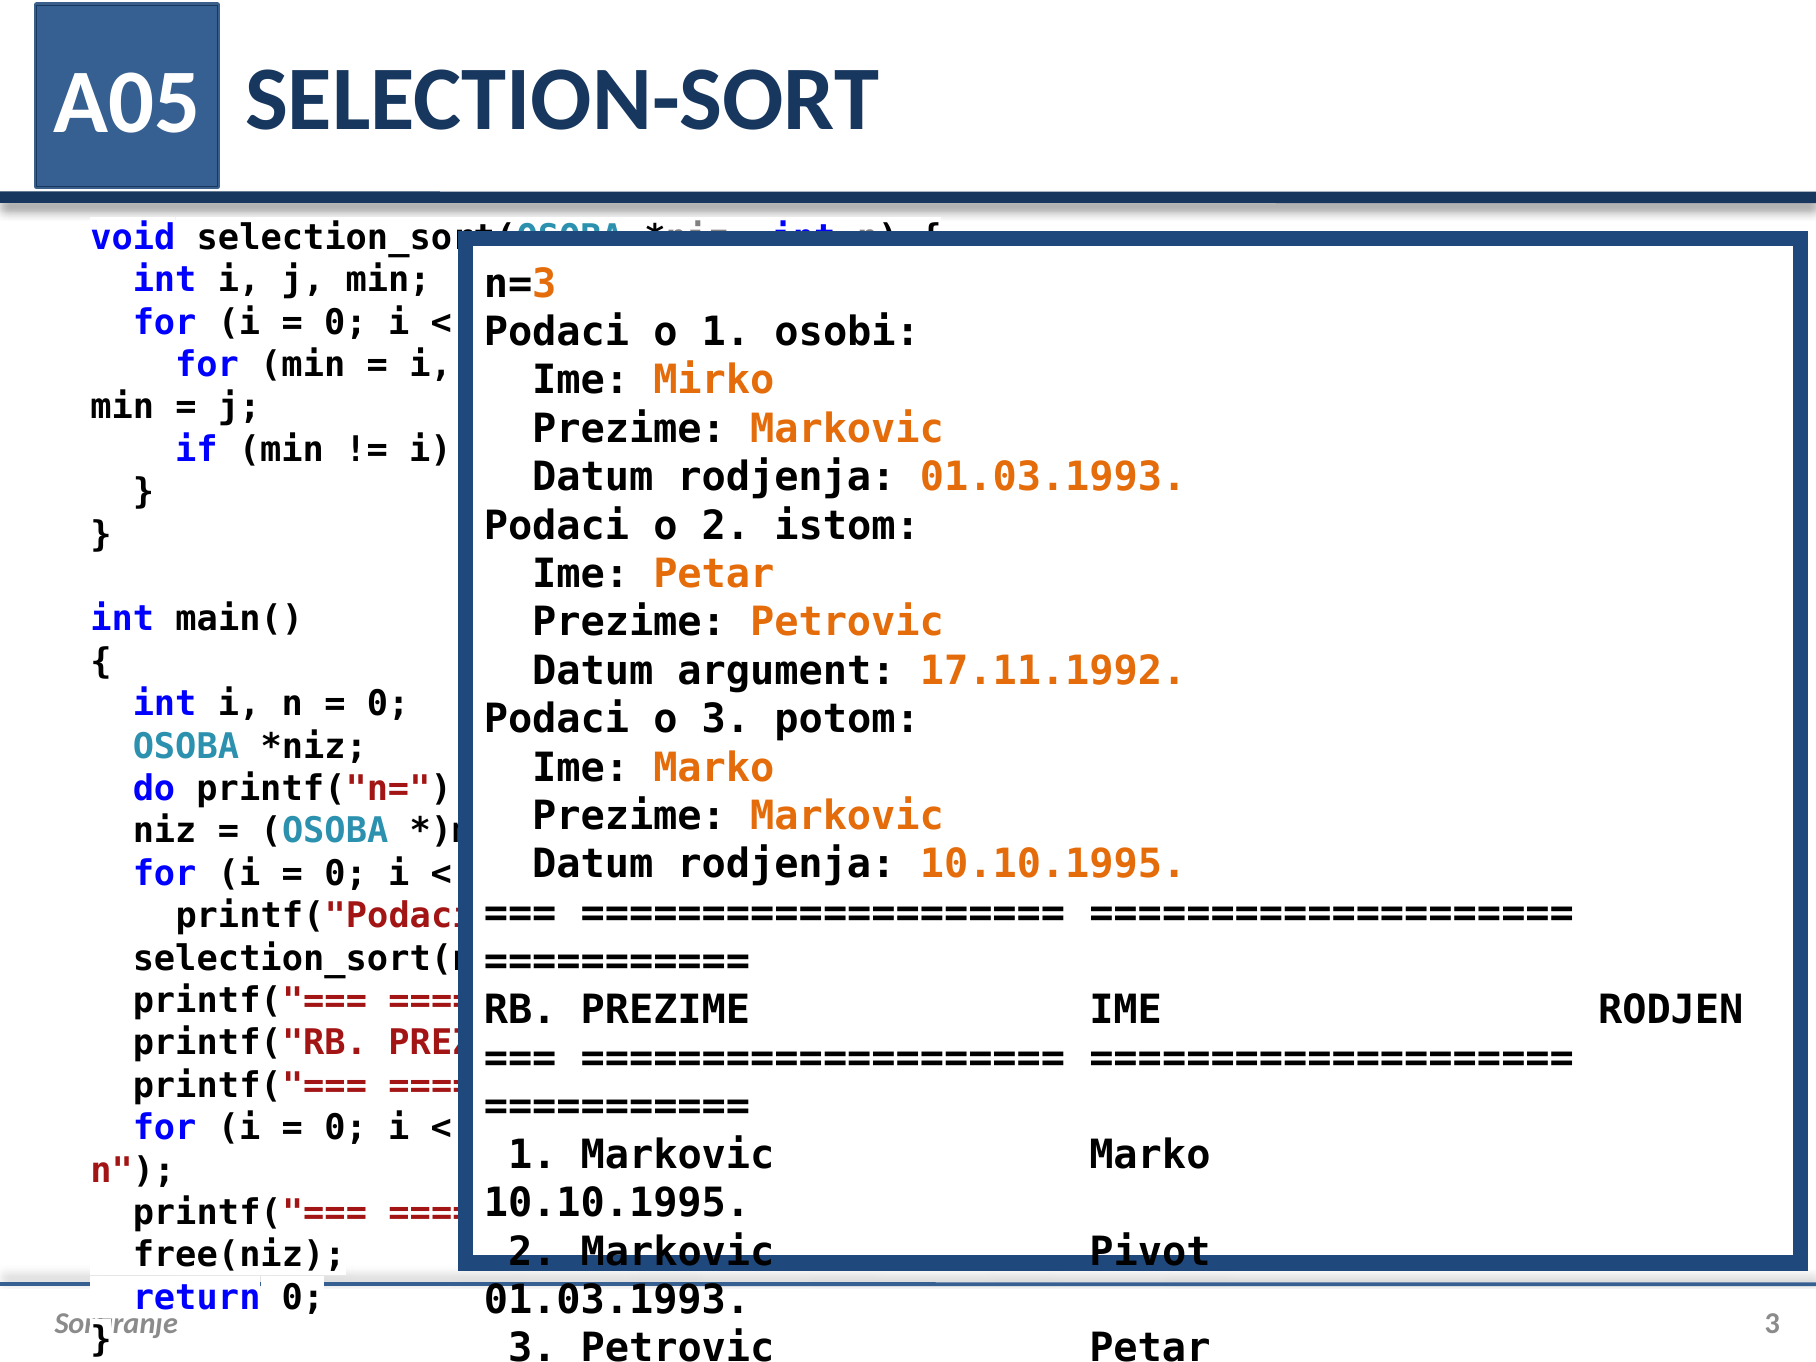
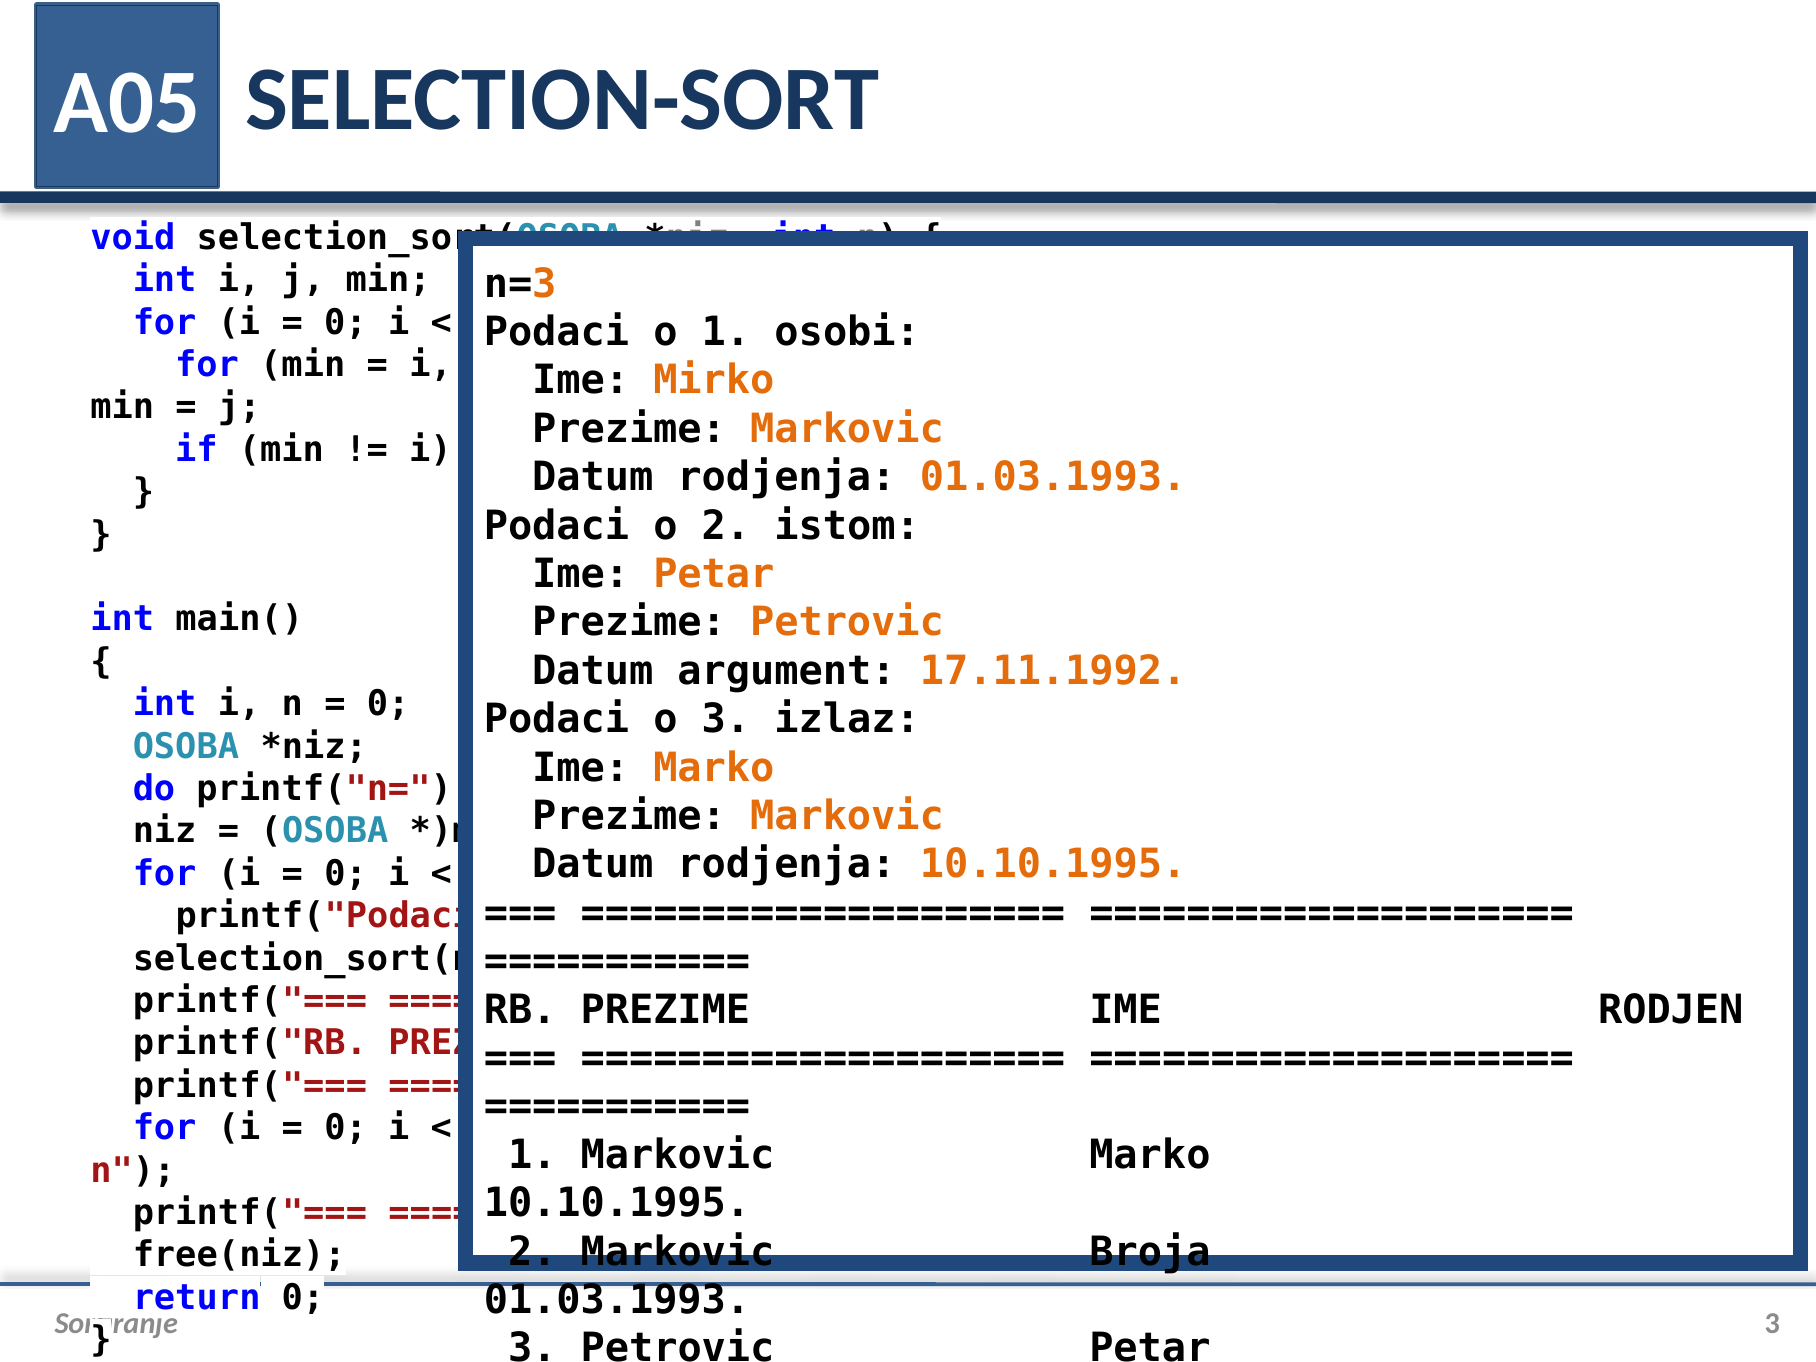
potom: potom -> izlaz
Pivot: Pivot -> Broja
